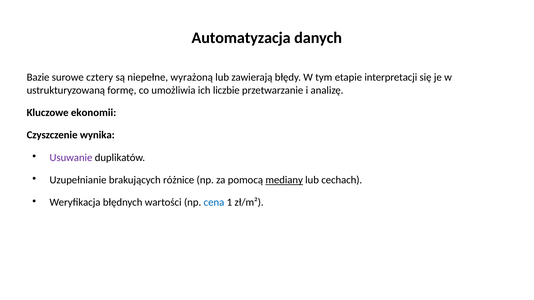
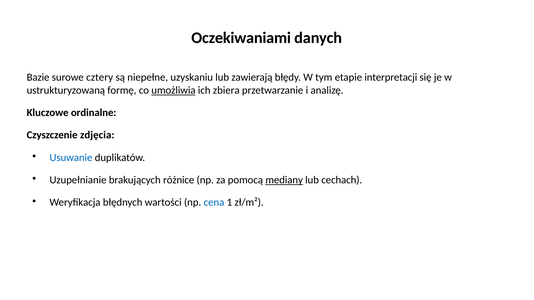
Automatyzacja: Automatyzacja -> Oczekiwaniami
wyrażoną: wyrażoną -> uzyskaniu
umożliwia underline: none -> present
liczbie: liczbie -> zbiera
ekonomii: ekonomii -> ordinalne
wynika: wynika -> zdjęcia
Usuwanie colour: purple -> blue
